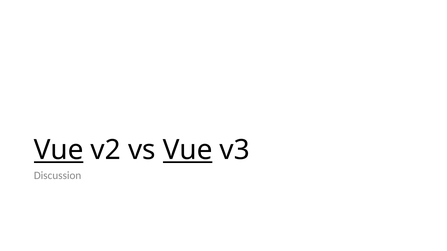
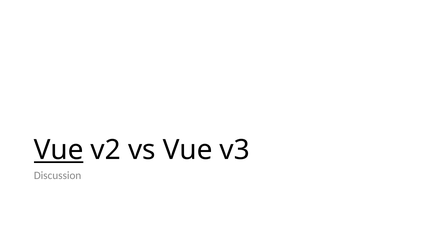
Vue at (188, 150) underline: present -> none
